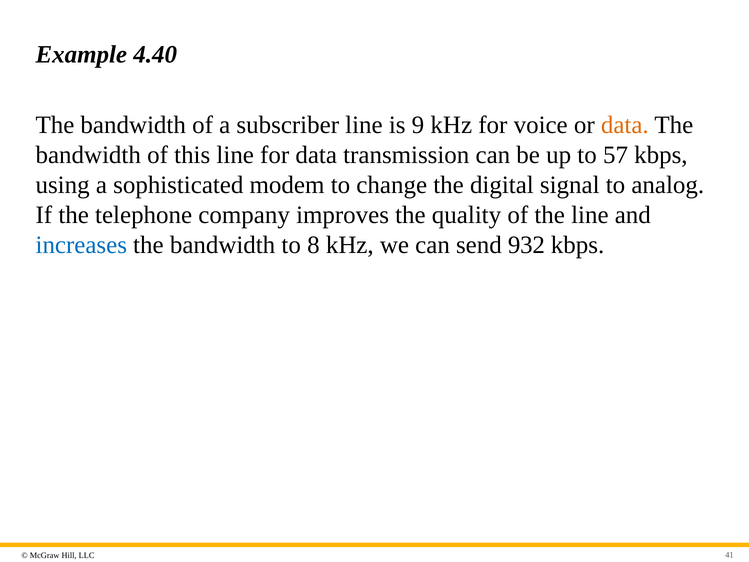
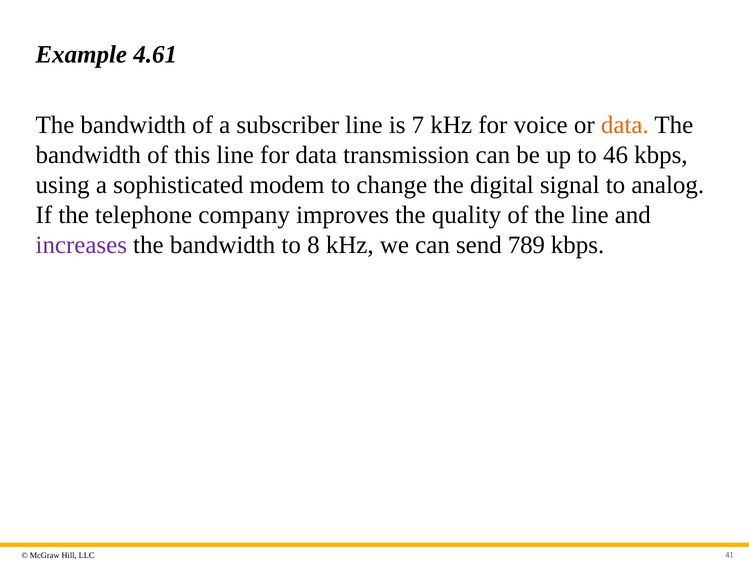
4.40: 4.40 -> 4.61
9: 9 -> 7
57: 57 -> 46
increases colour: blue -> purple
932: 932 -> 789
